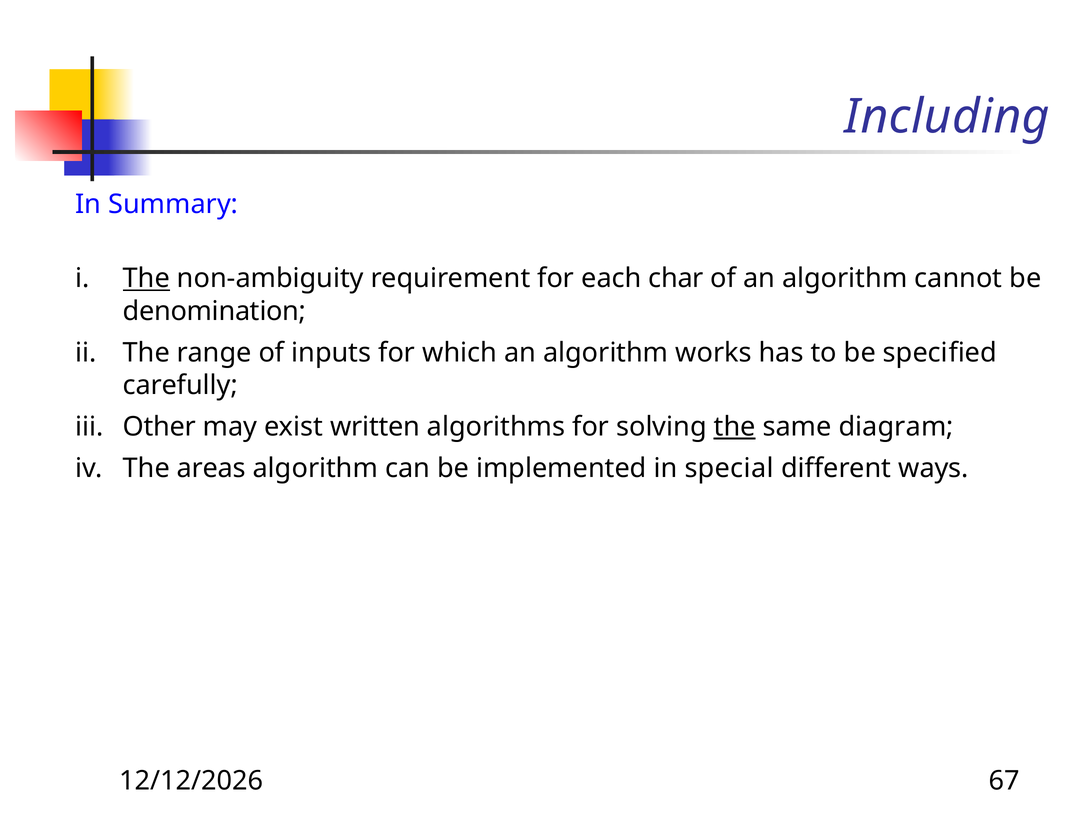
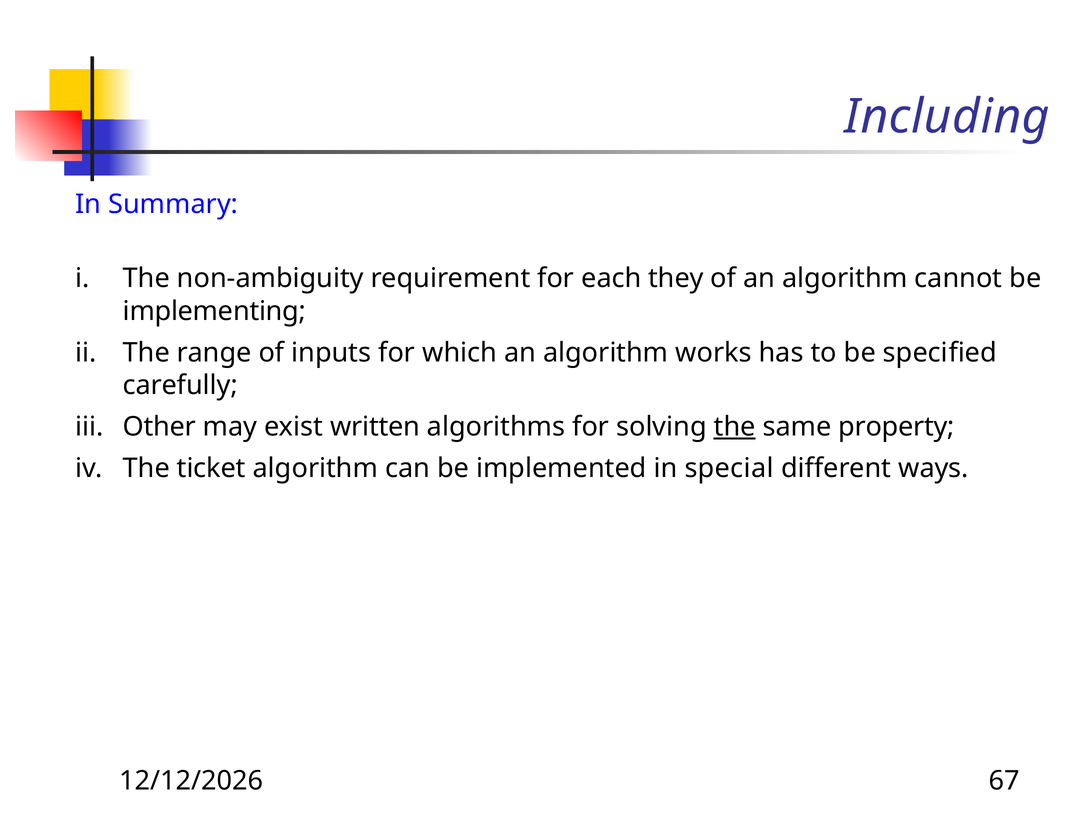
The at (146, 278) underline: present -> none
char: char -> they
denomination: denomination -> implementing
diagram: diagram -> property
areas: areas -> ticket
